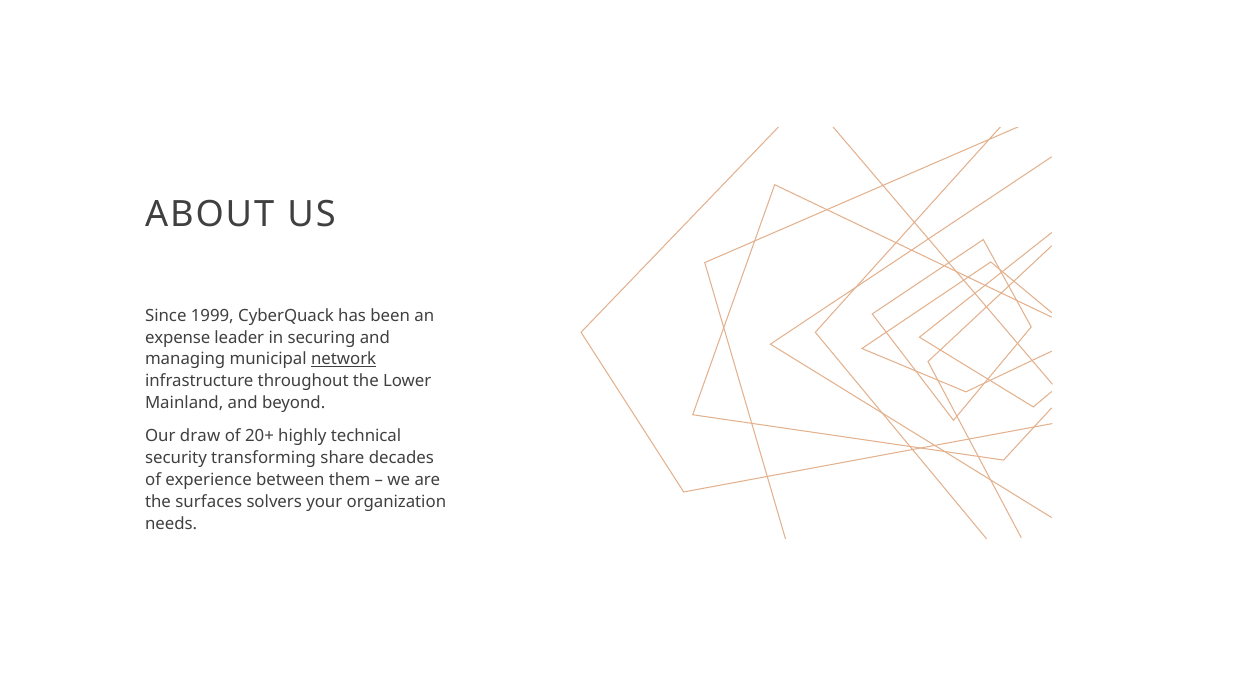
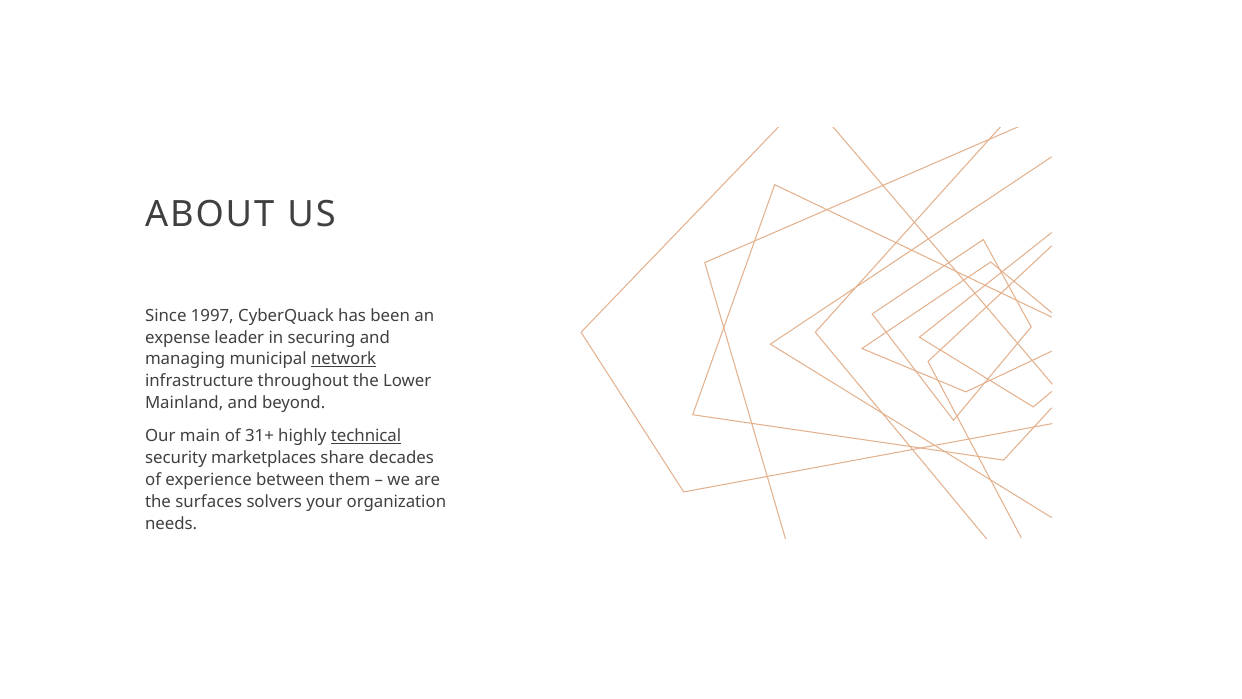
1999: 1999 -> 1997
draw: draw -> main
20+: 20+ -> 31+
technical underline: none -> present
transforming: transforming -> marketplaces
